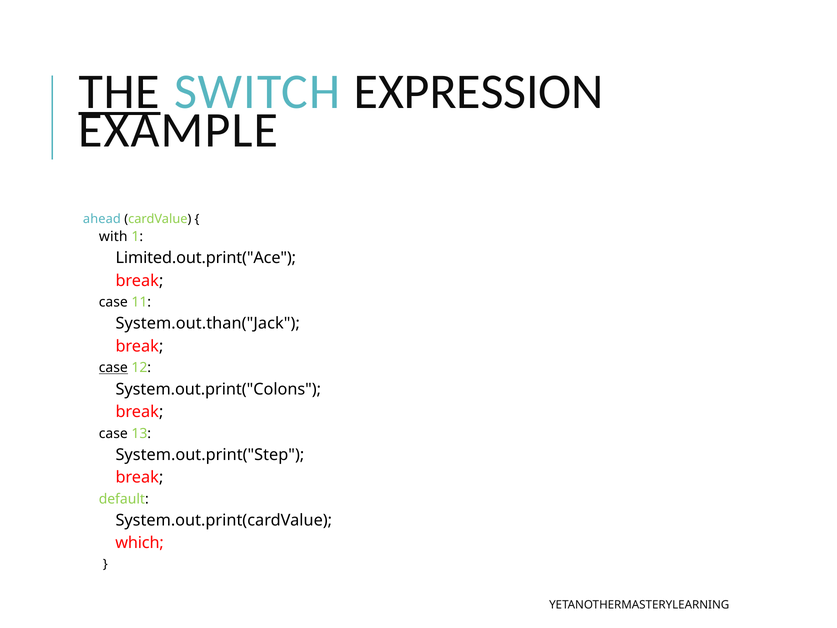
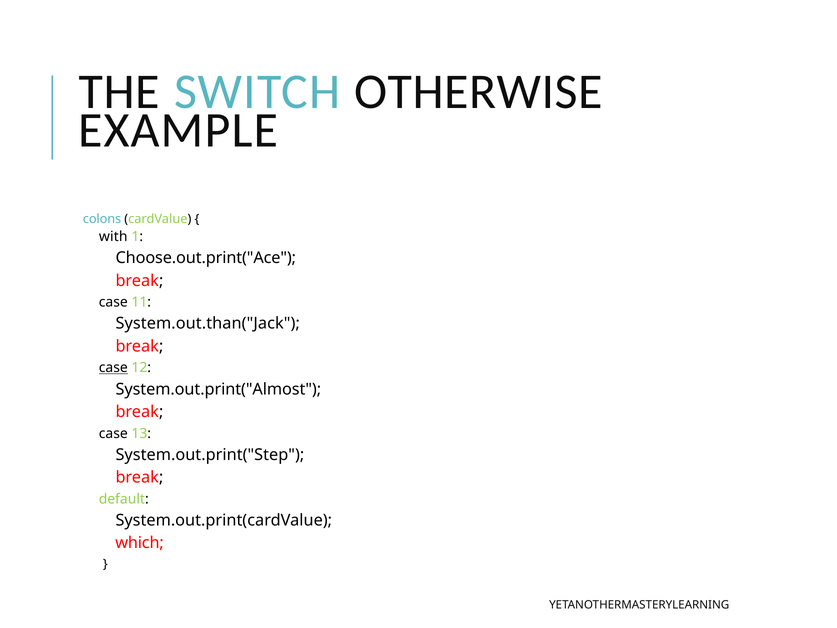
THE underline: present -> none
EXPRESSION: EXPRESSION -> OTHERWISE
ahead: ahead -> colons
Limited.out.print("Ace: Limited.out.print("Ace -> Choose.out.print("Ace
System.out.print("Colons: System.out.print("Colons -> System.out.print("Almost
